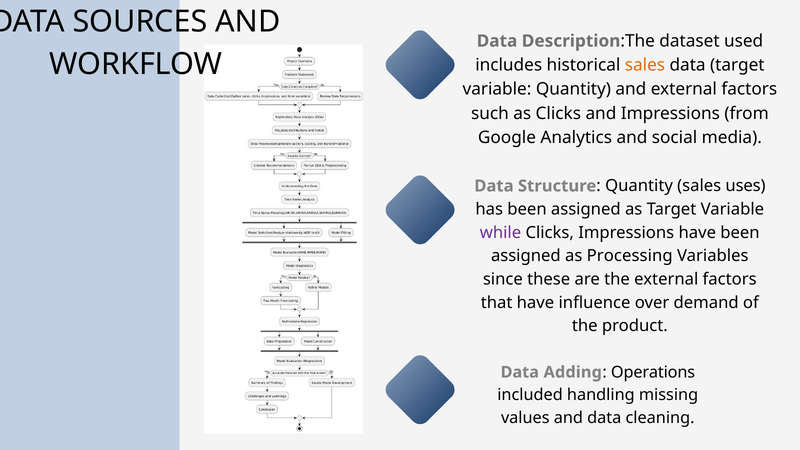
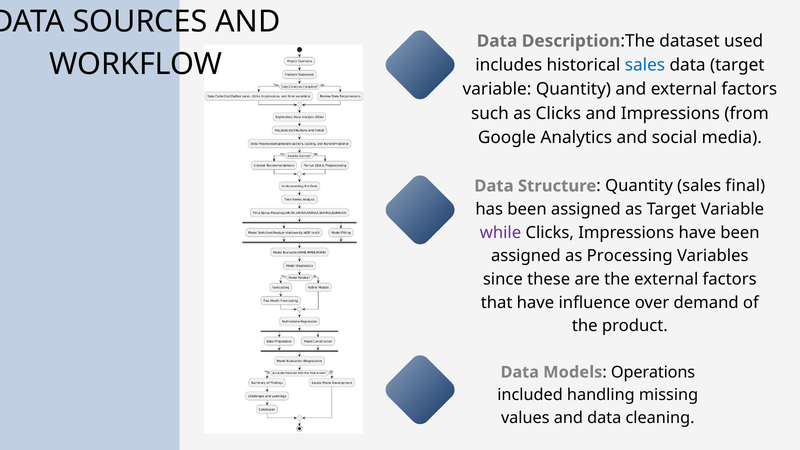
sales at (645, 65) colour: orange -> blue
uses: uses -> final
Adding: Adding -> Models
